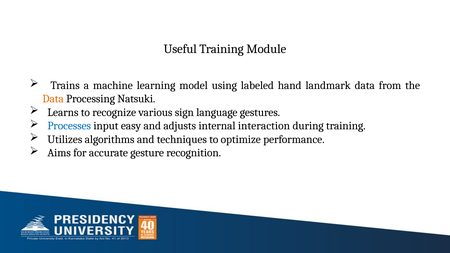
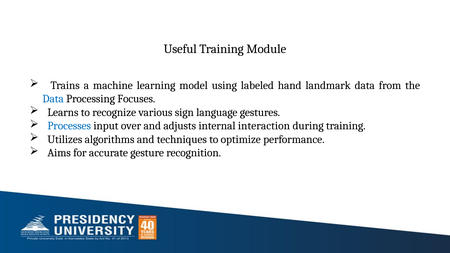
Data at (53, 99) colour: orange -> blue
Natsuki: Natsuki -> Focuses
easy: easy -> over
